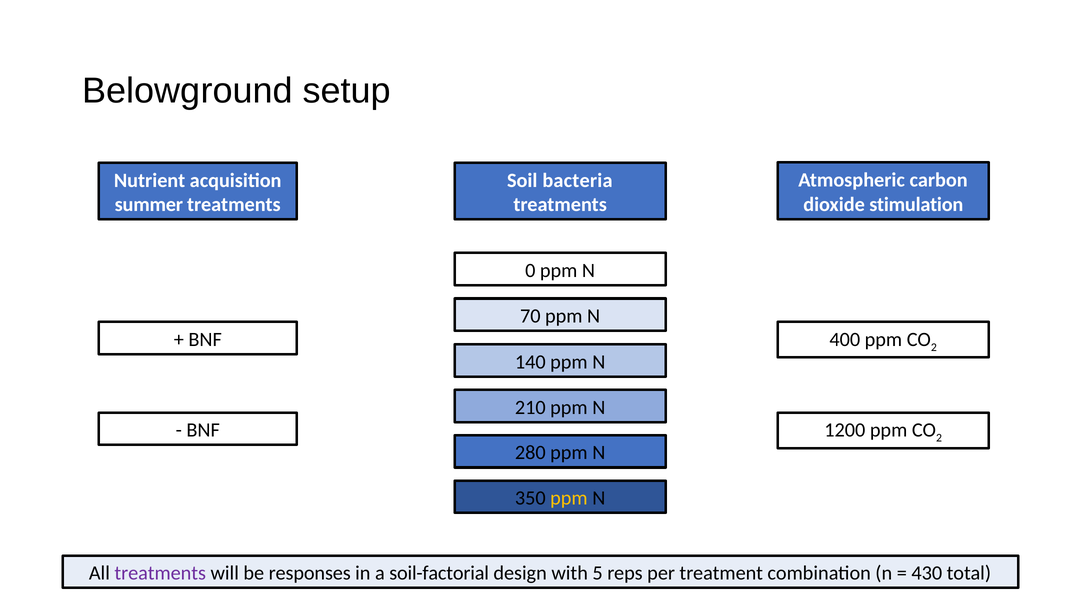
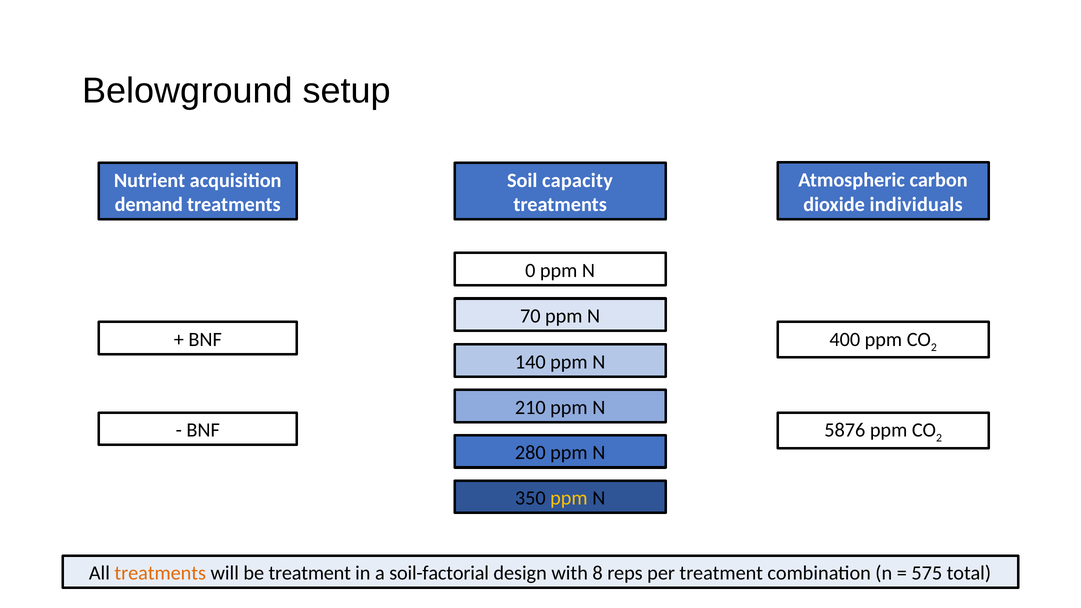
bacteria: bacteria -> capacity
stimulation: stimulation -> individuals
summer: summer -> demand
1200: 1200 -> 5876
treatments at (160, 573) colour: purple -> orange
be responses: responses -> treatment
5: 5 -> 8
430: 430 -> 575
